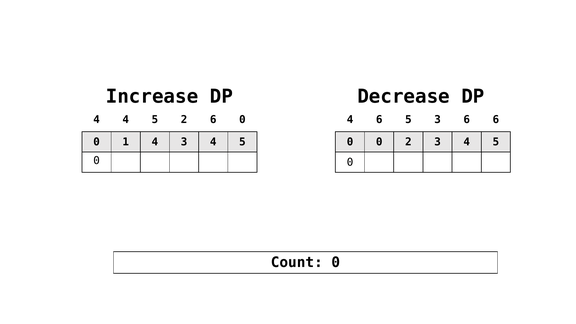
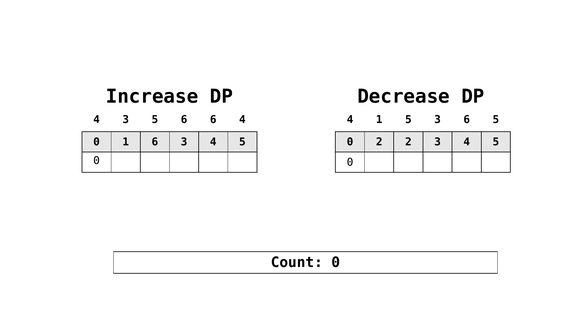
4 4: 4 -> 3
5 2: 2 -> 6
6 0: 0 -> 4
4 6: 6 -> 1
6 6: 6 -> 5
1 4: 4 -> 6
0 at (379, 142): 0 -> 2
